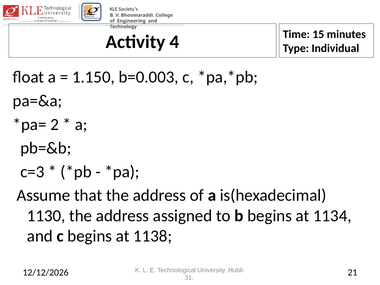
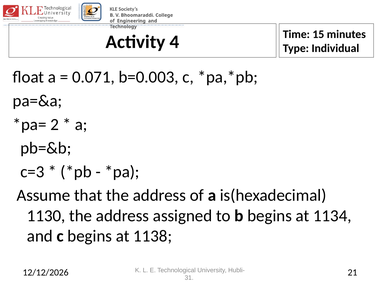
1.150: 1.150 -> 0.071
